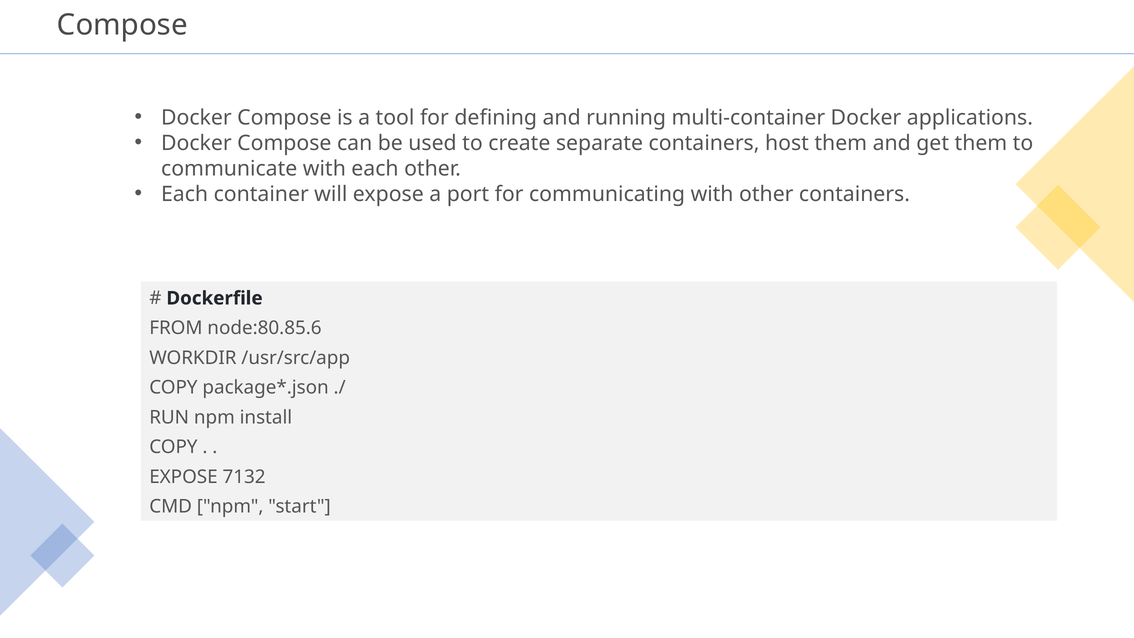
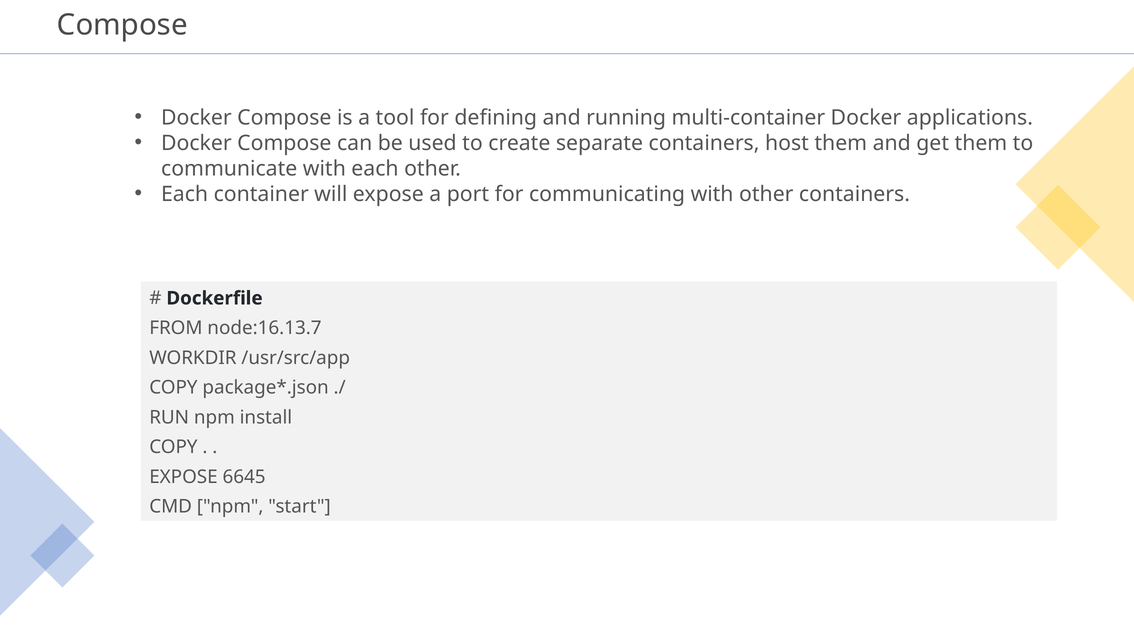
node:80.85.6: node:80.85.6 -> node:16.13.7
7132: 7132 -> 6645
